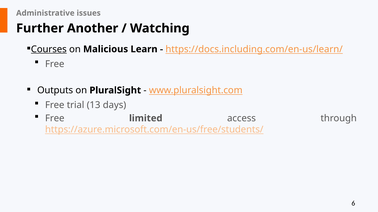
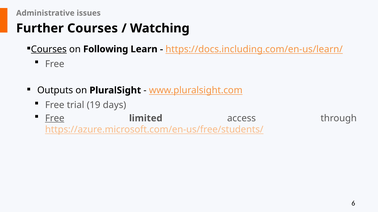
Further Another: Another -> Courses
Malicious: Malicious -> Following
13: 13 -> 19
Free at (55, 119) underline: none -> present
